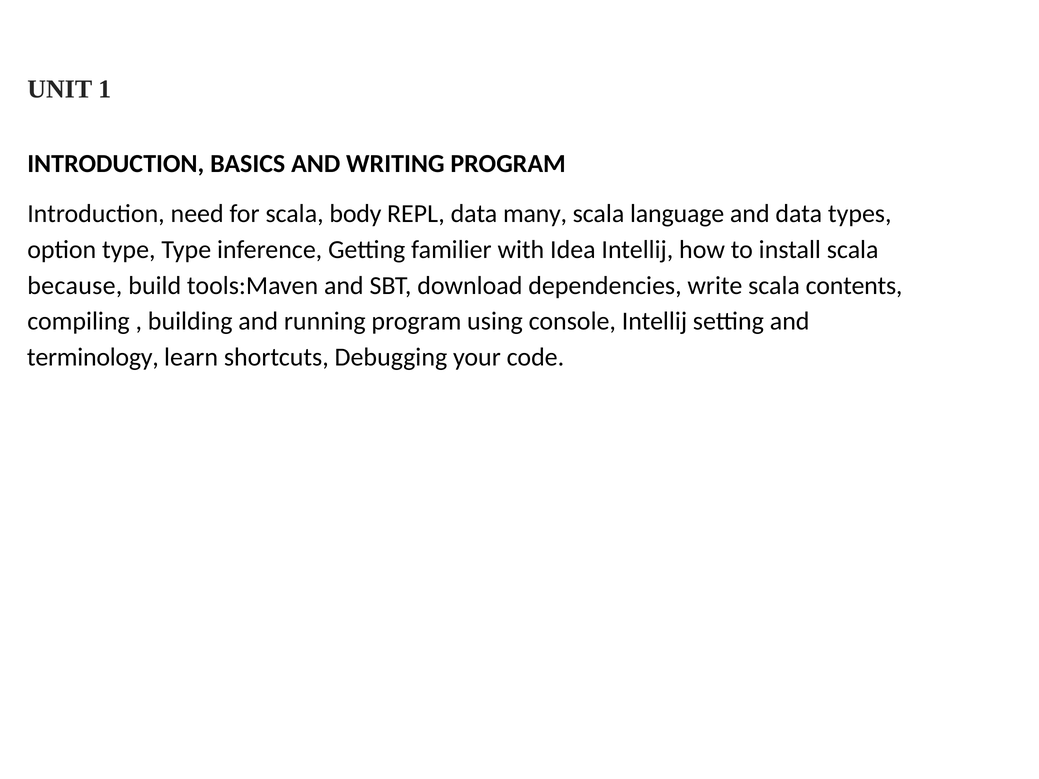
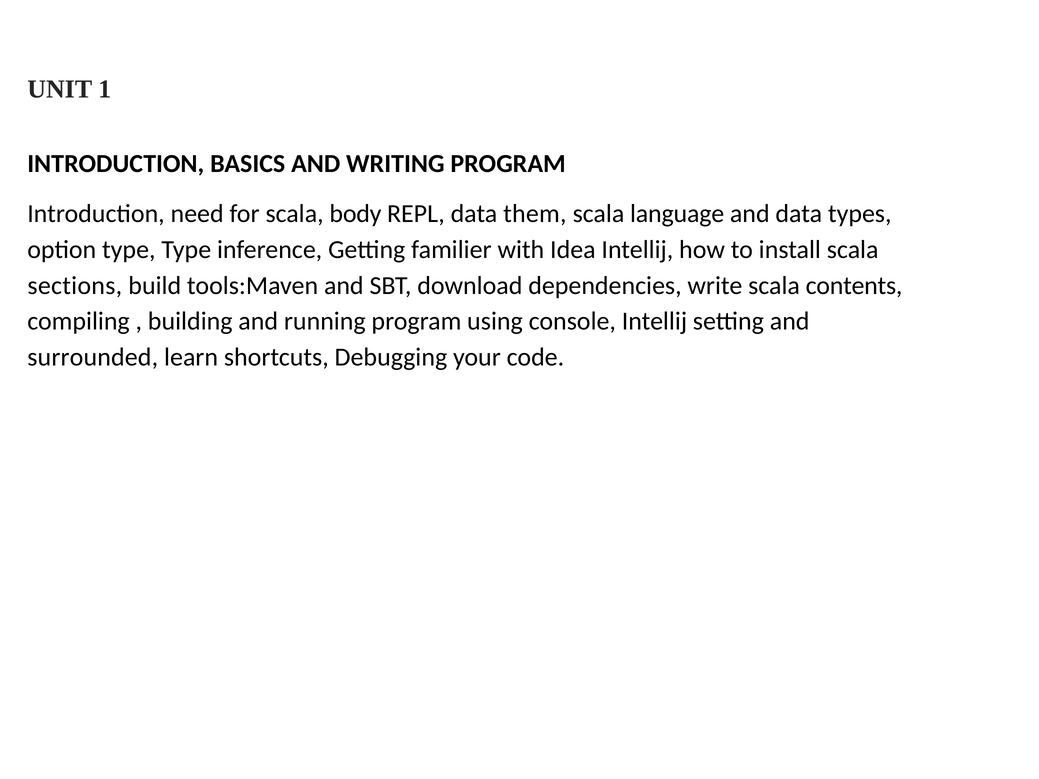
many: many -> them
because: because -> sections
terminology: terminology -> surrounded
